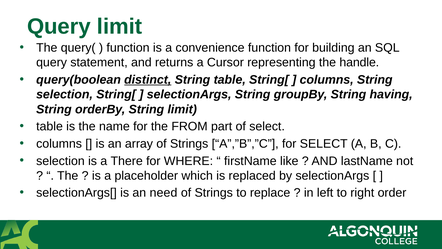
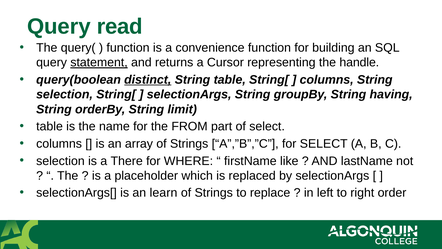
Query limit: limit -> read
statement underline: none -> present
need: need -> learn
